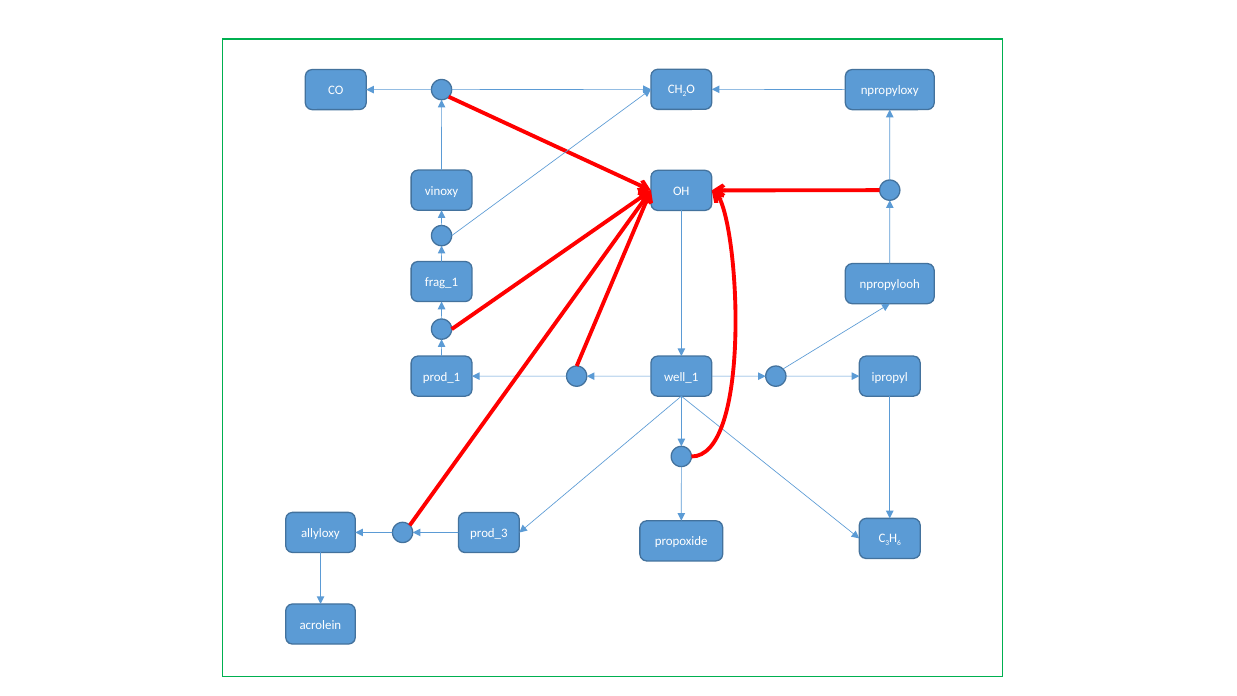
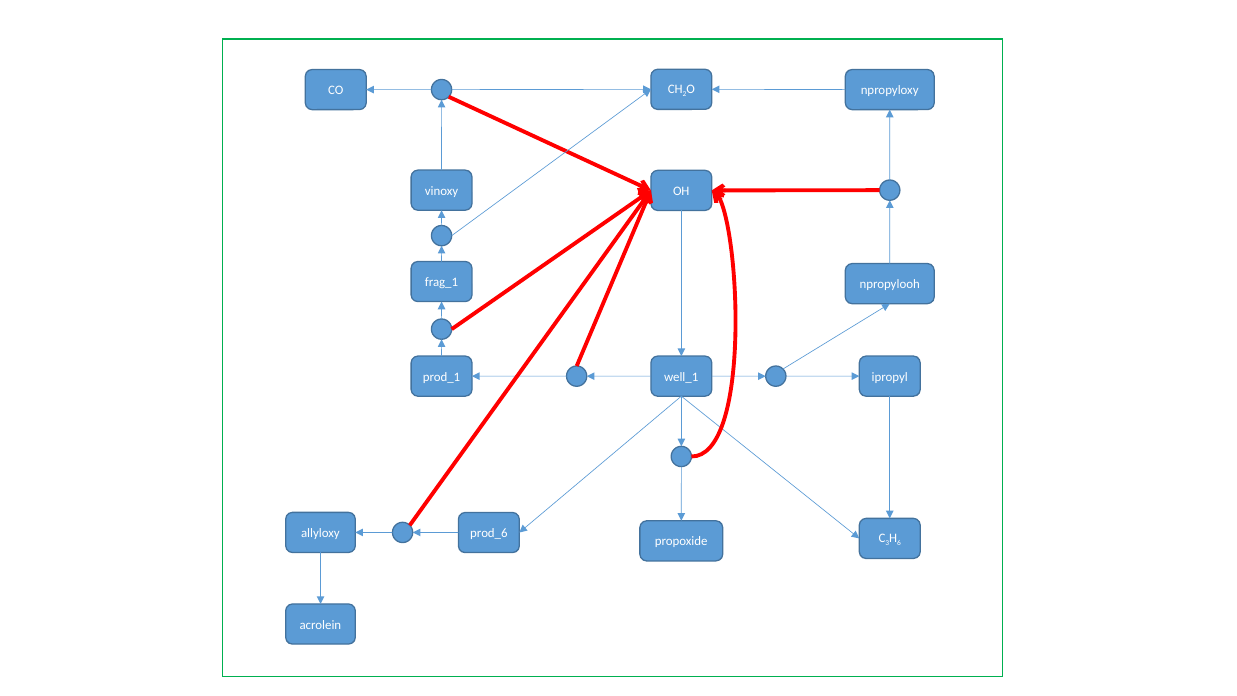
prod_3: prod_3 -> prod_6
